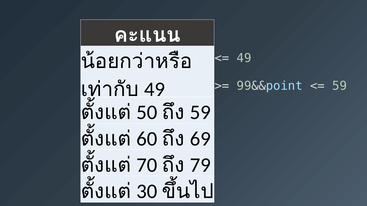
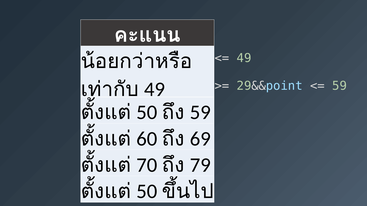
99: 99 -> 29
30 at (147, 192): 30 -> 50
